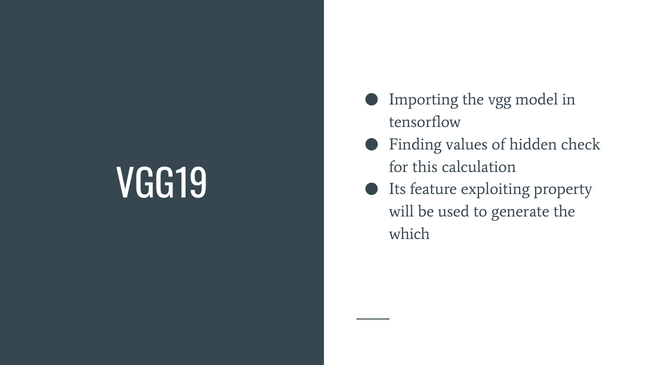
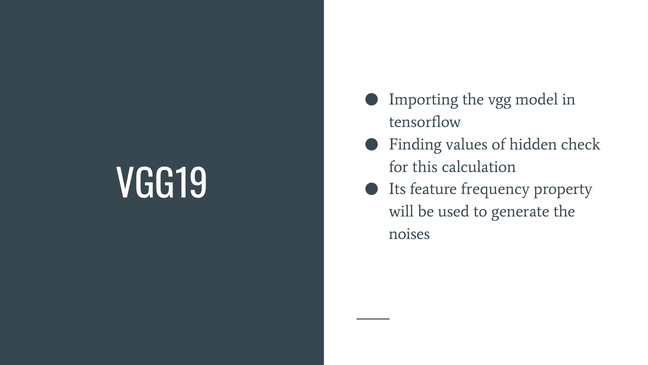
exploiting: exploiting -> frequency
which: which -> noises
